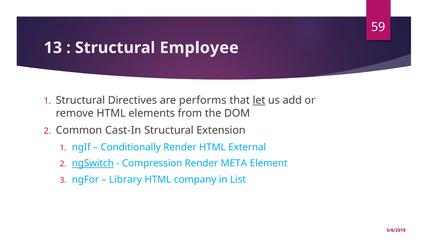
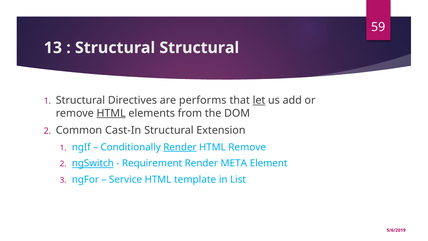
Structural Employee: Employee -> Structural
HTML at (111, 113) underline: none -> present
Render at (180, 147) underline: none -> present
HTML External: External -> Remove
Compression: Compression -> Requirement
Library: Library -> Service
company: company -> template
